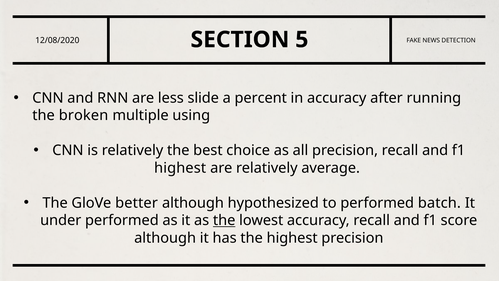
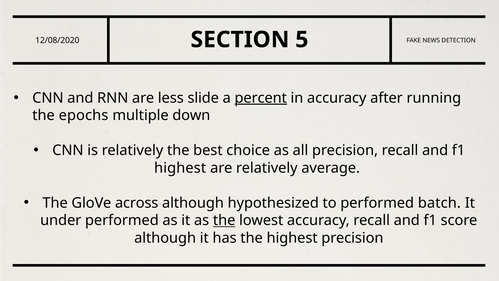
percent underline: none -> present
broken: broken -> epochs
using: using -> down
better: better -> across
